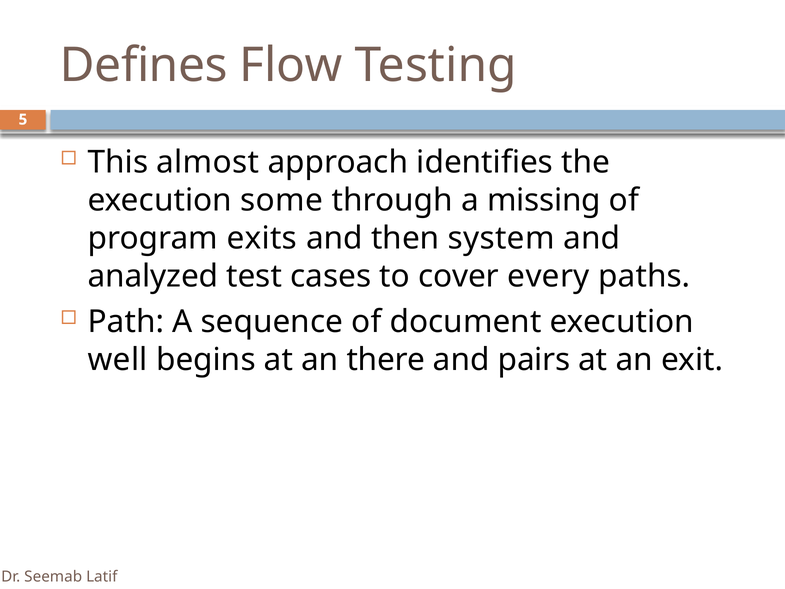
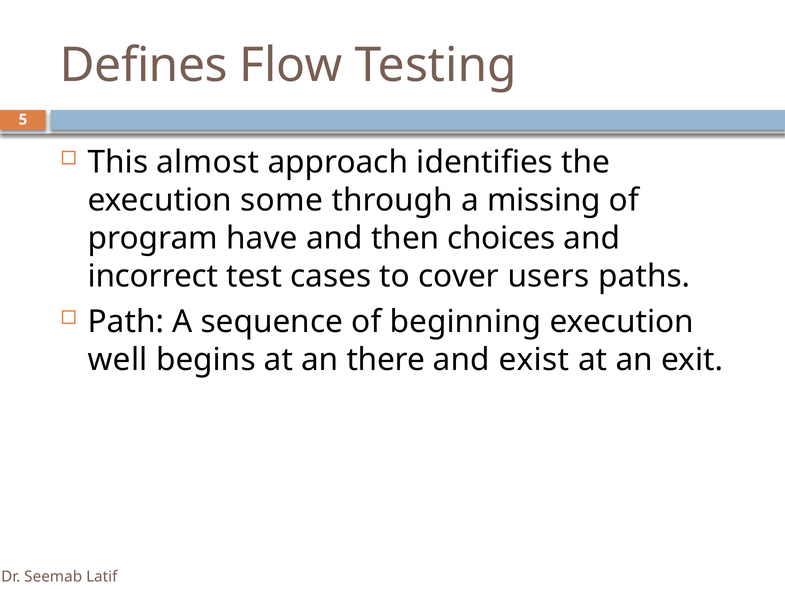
exits: exits -> have
system: system -> choices
analyzed: analyzed -> incorrect
every: every -> users
document: document -> beginning
pairs: pairs -> exist
